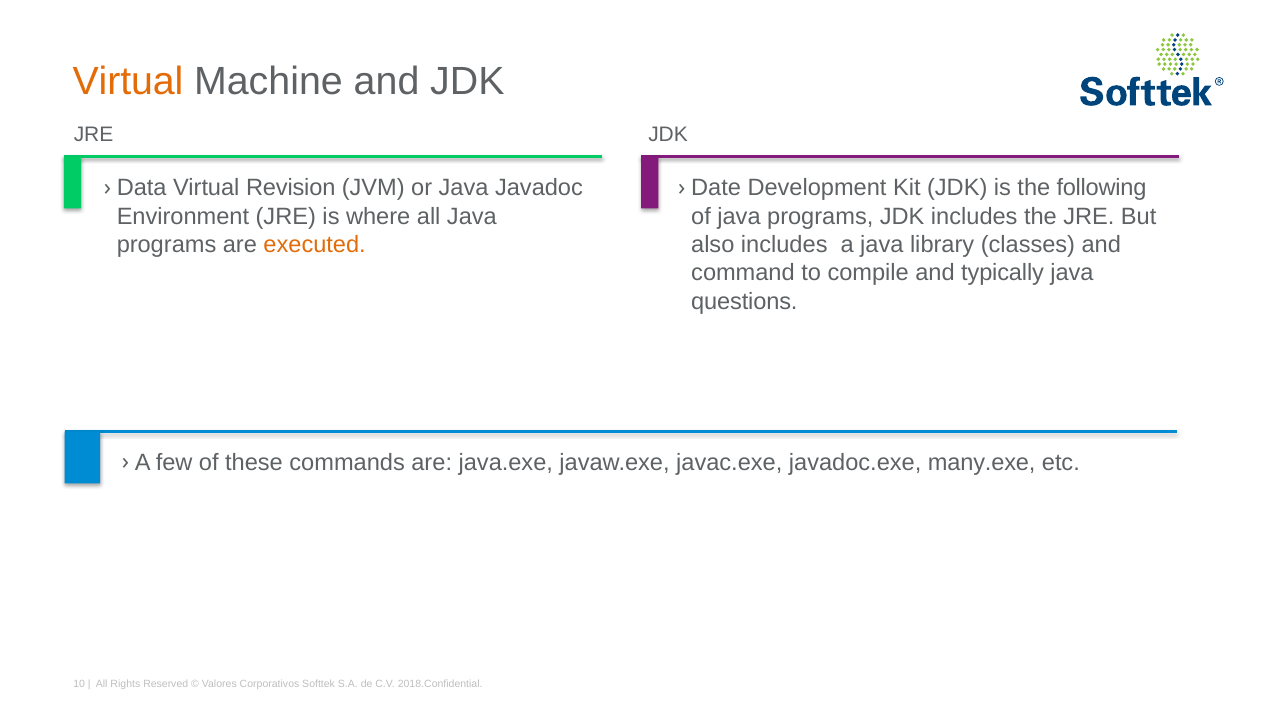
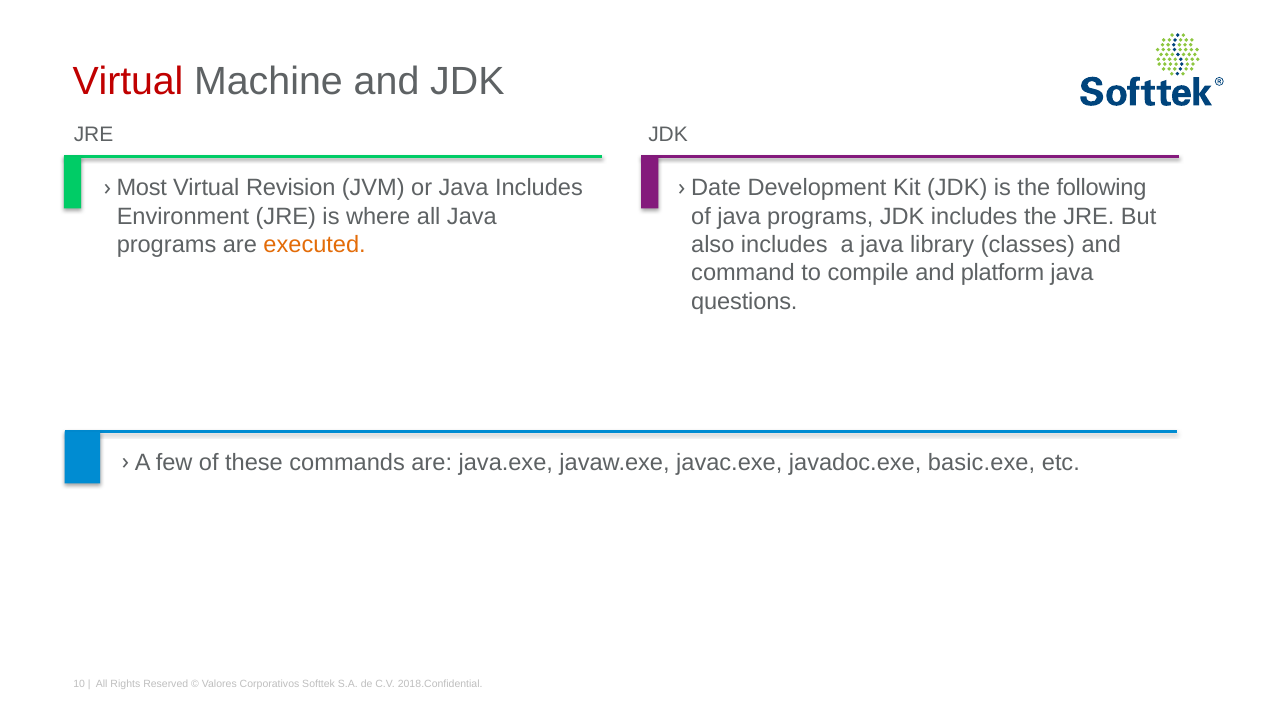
Virtual at (128, 82) colour: orange -> red
Data: Data -> Most
Java Javadoc: Javadoc -> Includes
typically: typically -> platform
many.exe: many.exe -> basic.exe
